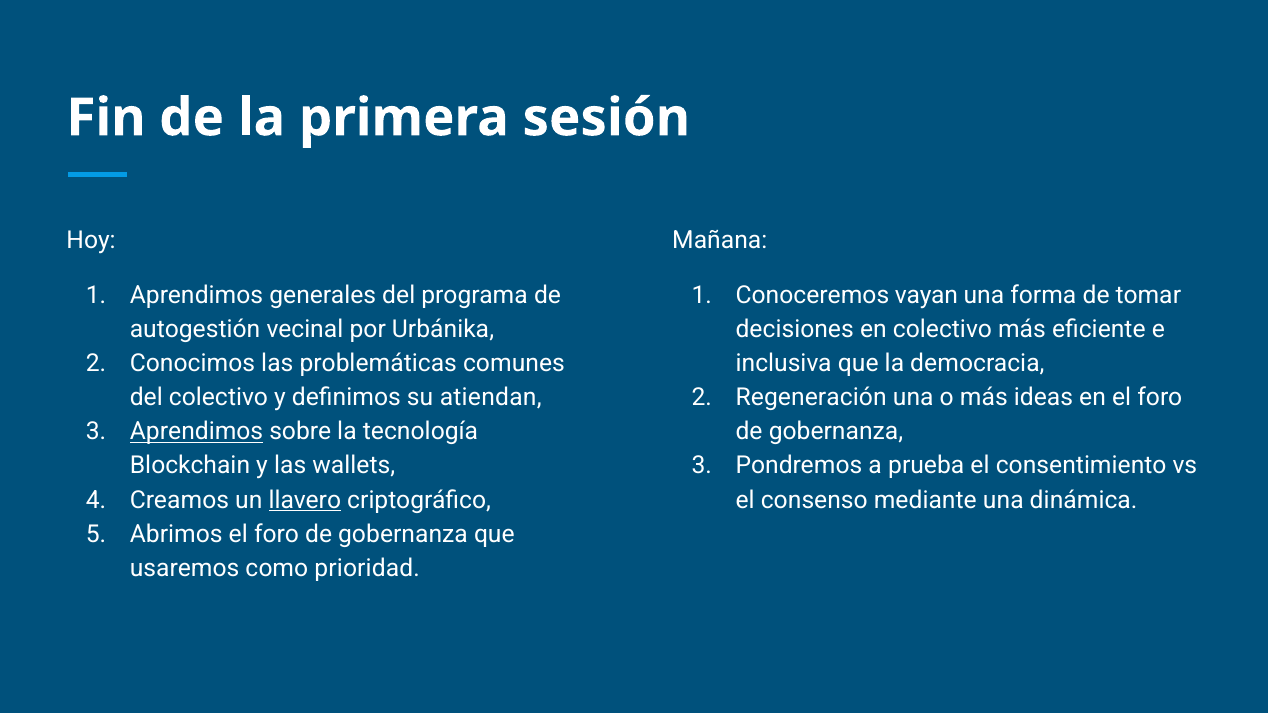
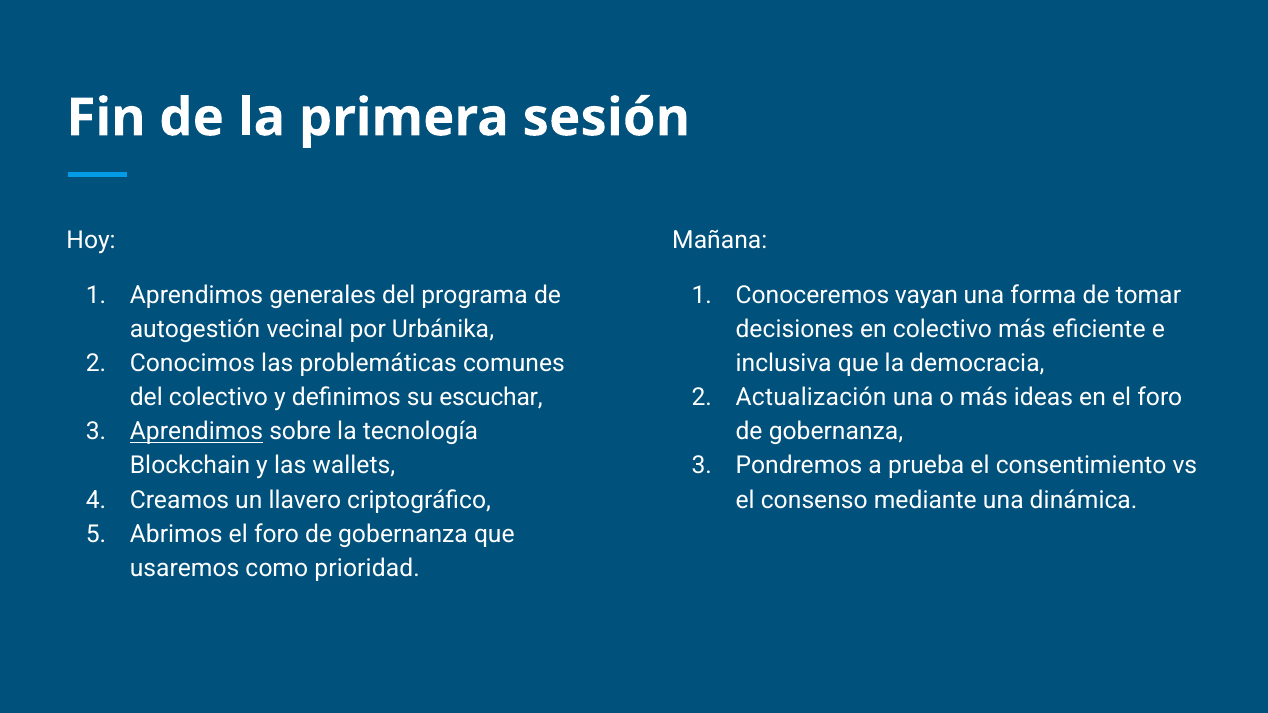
atiendan: atiendan -> escuchar
Regeneración: Regeneración -> Actualización
llavero underline: present -> none
